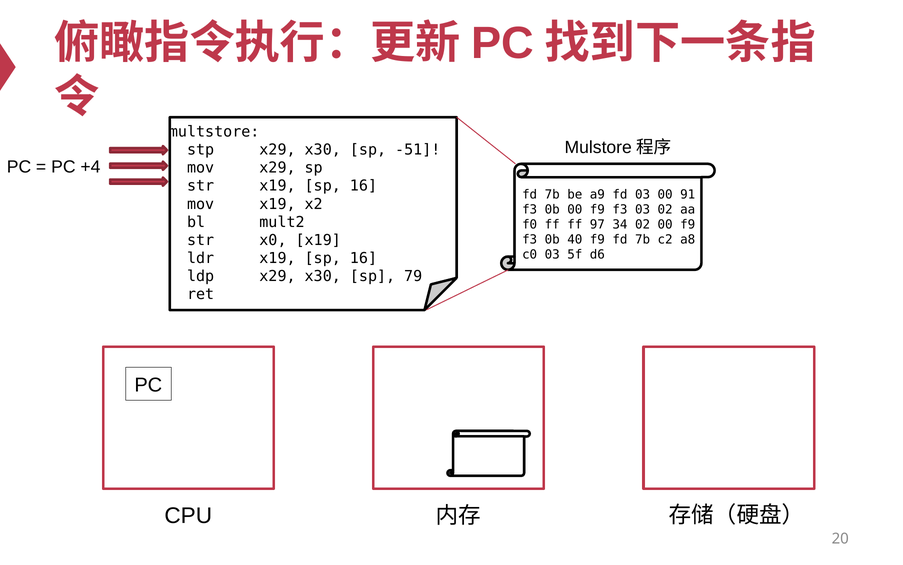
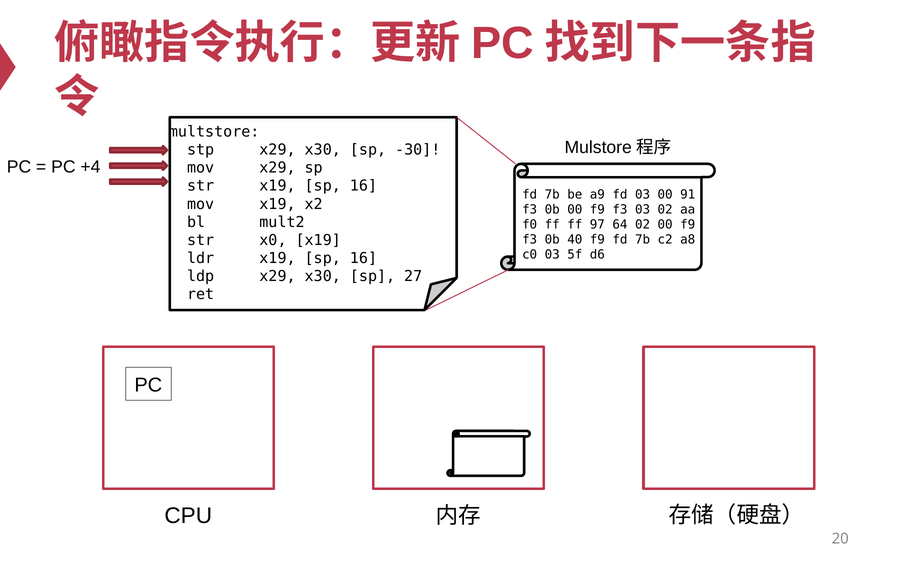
-51: -51 -> -30
34: 34 -> 64
79: 79 -> 27
